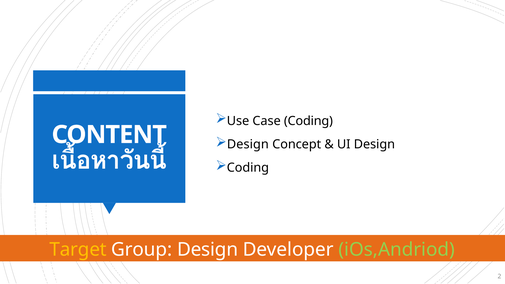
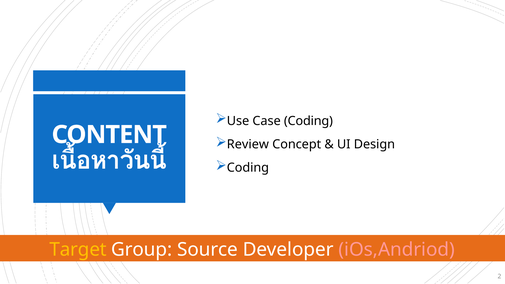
Design at (248, 144): Design -> Review
Group Design: Design -> Source
iOs,Andriod colour: light green -> pink
